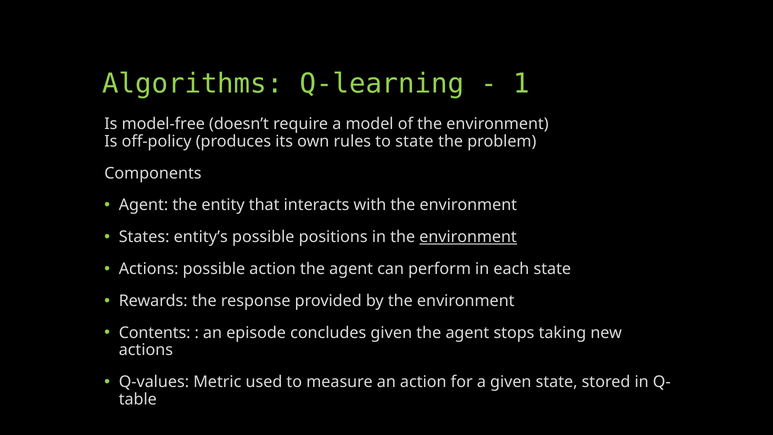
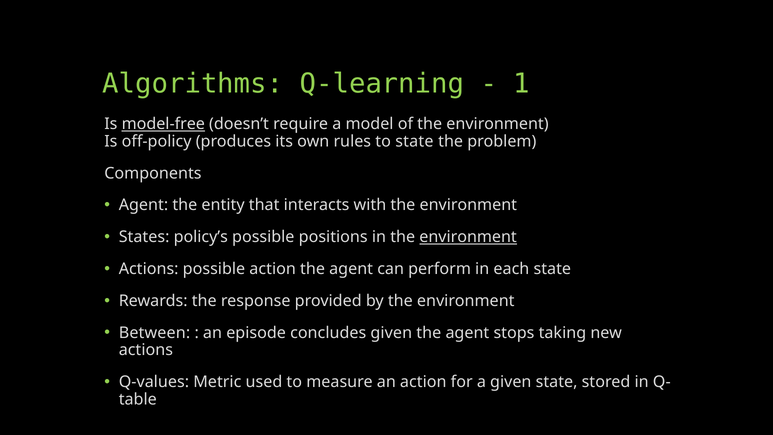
model-free underline: none -> present
entity’s: entity’s -> policy’s
Contents: Contents -> Between
